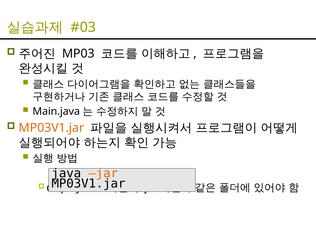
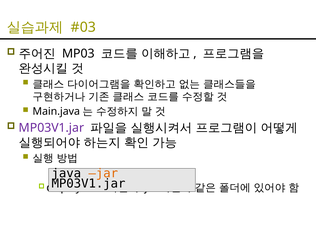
MP03V1.jar at (51, 128) colour: orange -> purple
